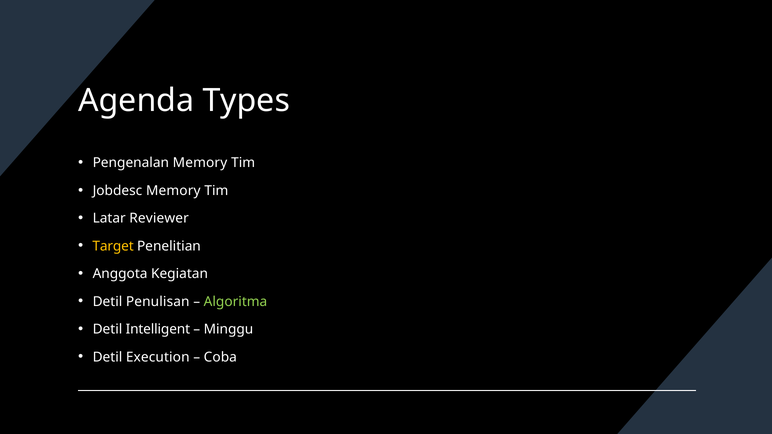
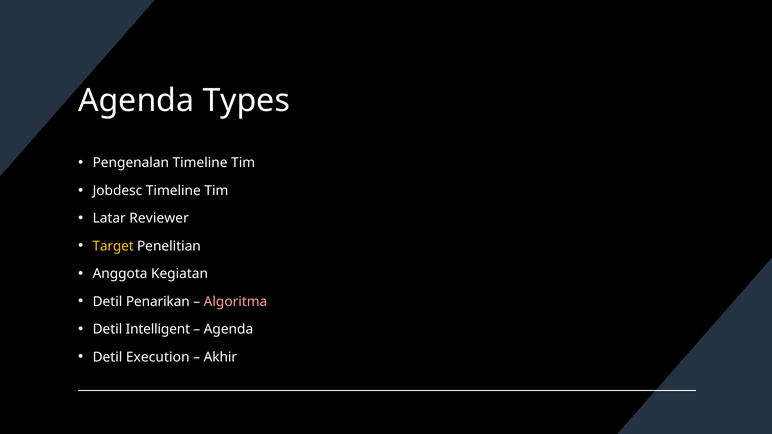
Pengenalan Memory: Memory -> Timeline
Jobdesc Memory: Memory -> Timeline
Penulisan: Penulisan -> Penarikan
Algoritma colour: light green -> pink
Minggu at (228, 329): Minggu -> Agenda
Coba: Coba -> Akhir
